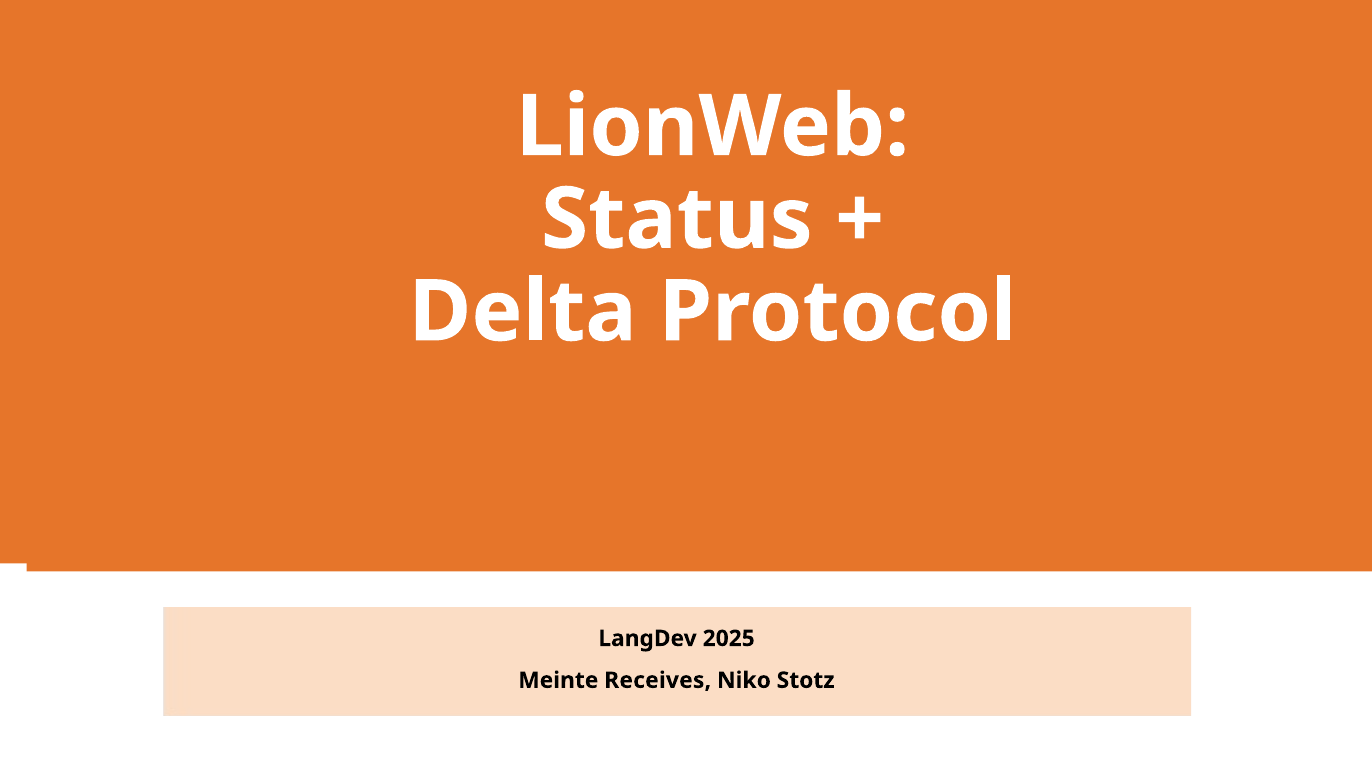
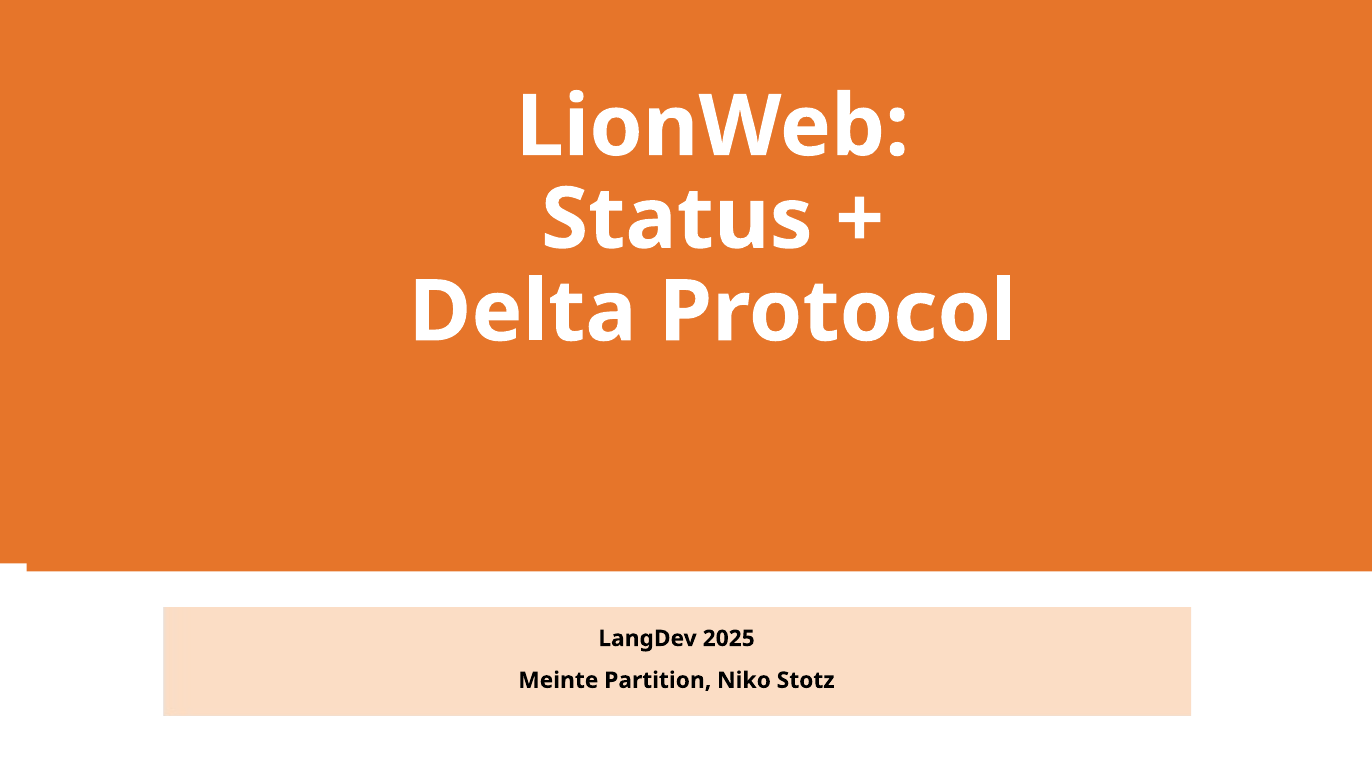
Receives: Receives -> Partition
